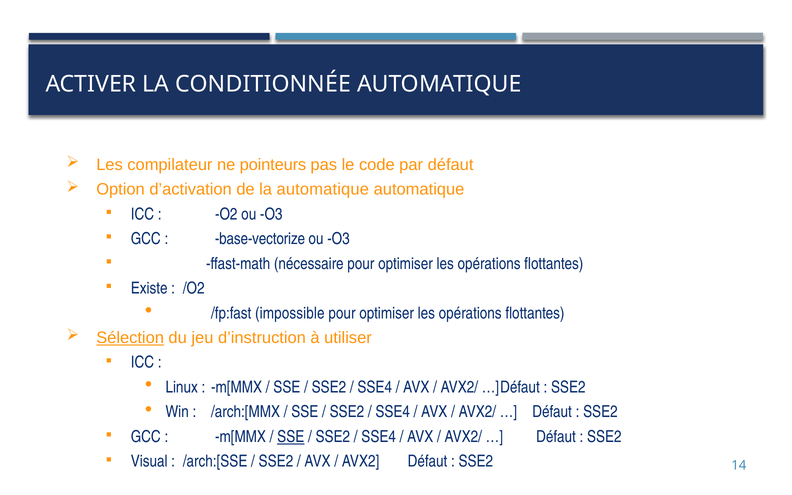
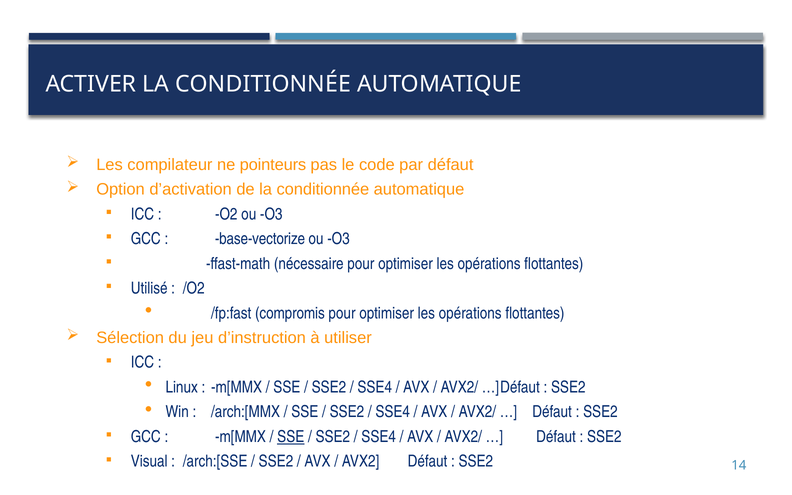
de la automatique: automatique -> conditionnée
Existe: Existe -> Utilisé
impossible: impossible -> compromis
Sélection underline: present -> none
